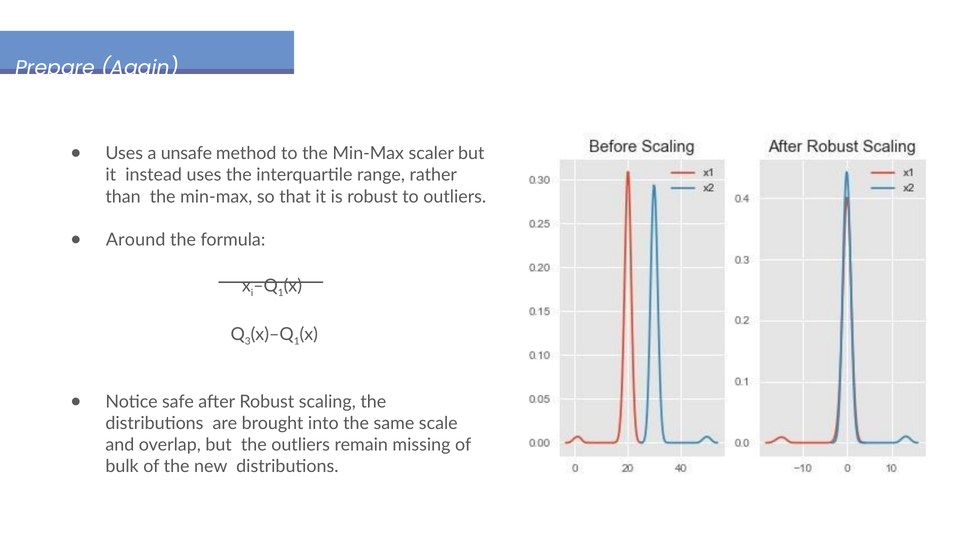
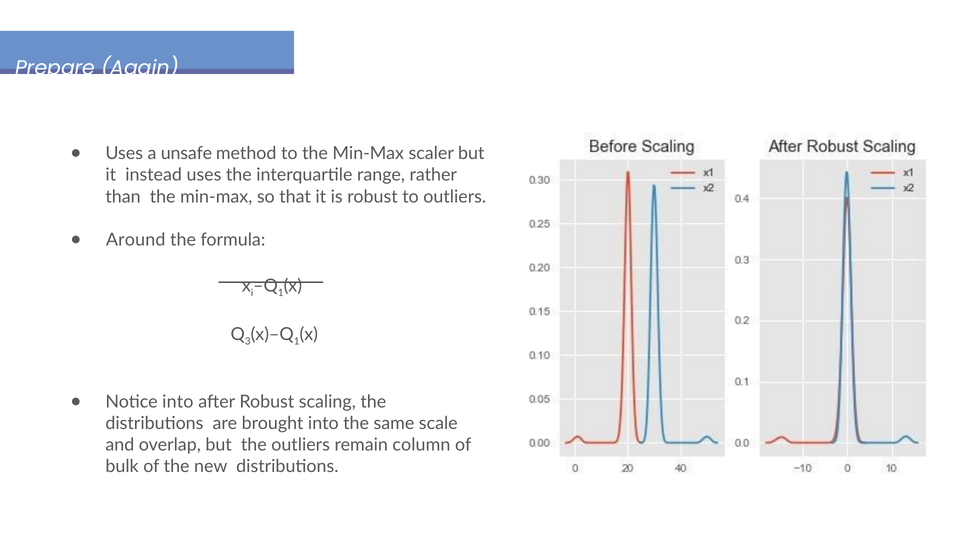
Notice safe: safe -> into
missing: missing -> column
